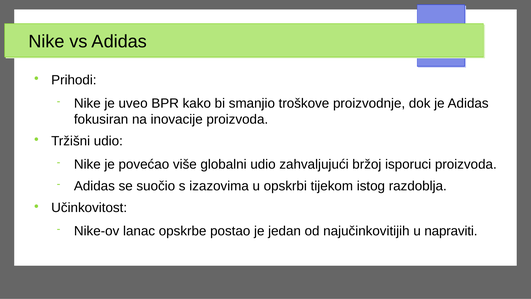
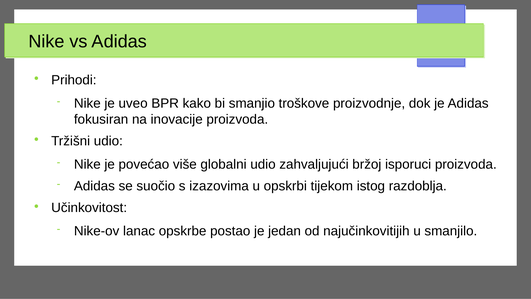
napraviti: napraviti -> smanjilo
